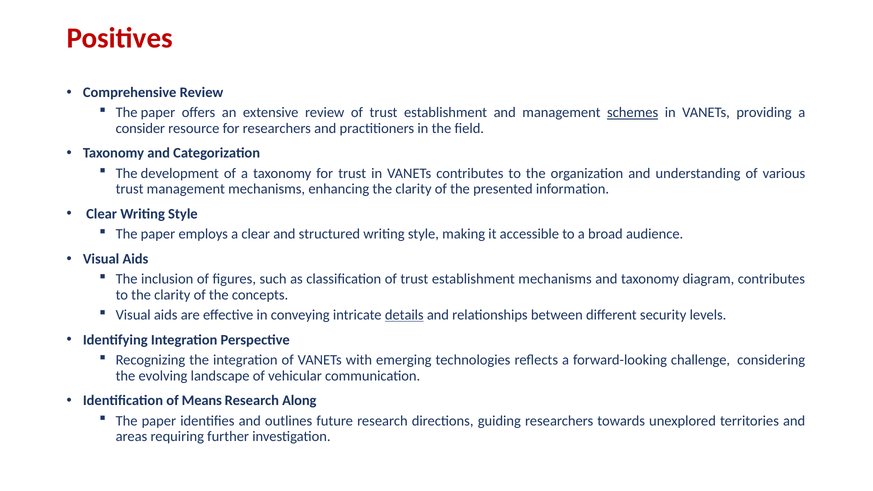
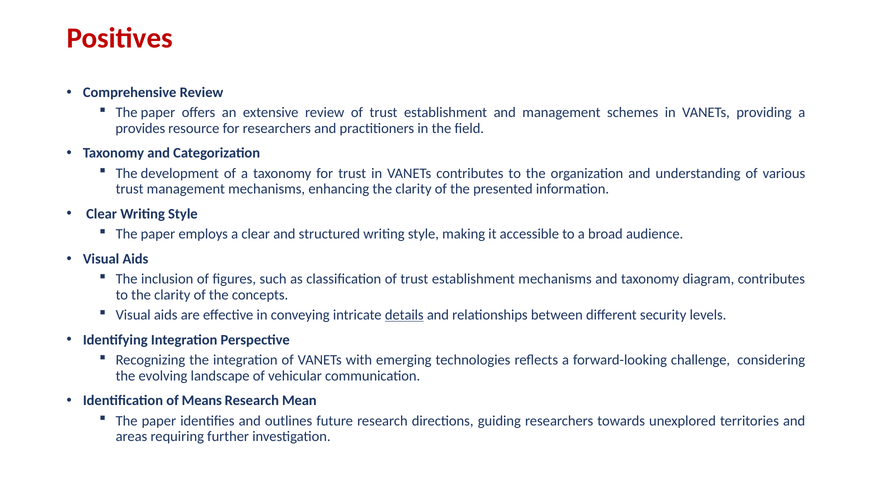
schemes underline: present -> none
consider: consider -> provides
Along: Along -> Mean
